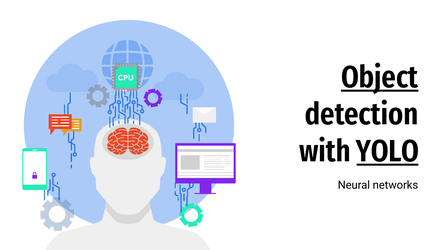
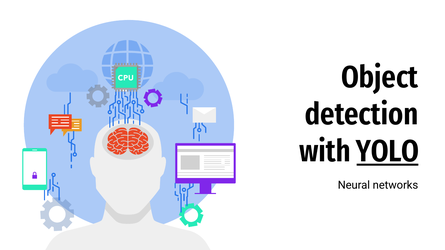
Object underline: present -> none
